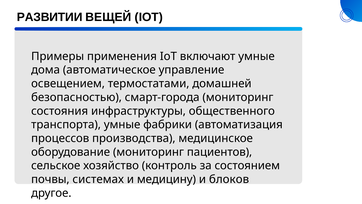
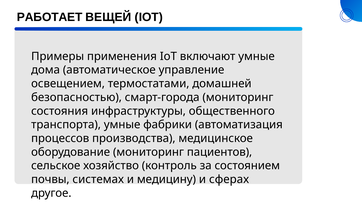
РАЗВИТИИ: РАЗВИТИИ -> РАБОТАЕТ
блоков: блоков -> сферах
